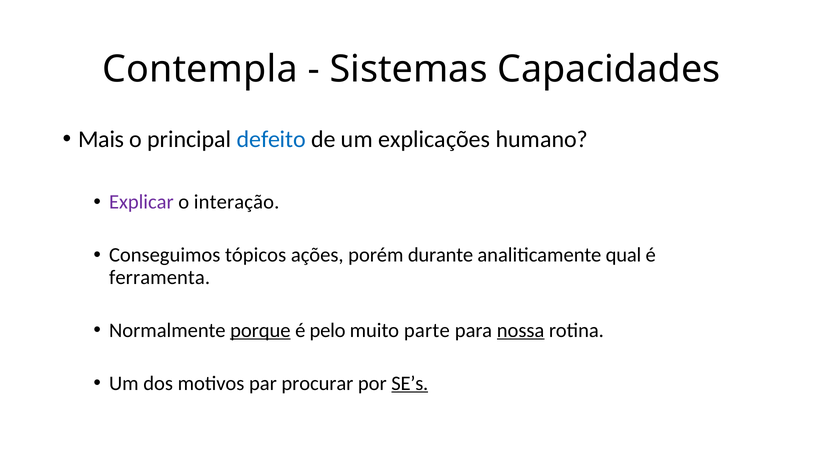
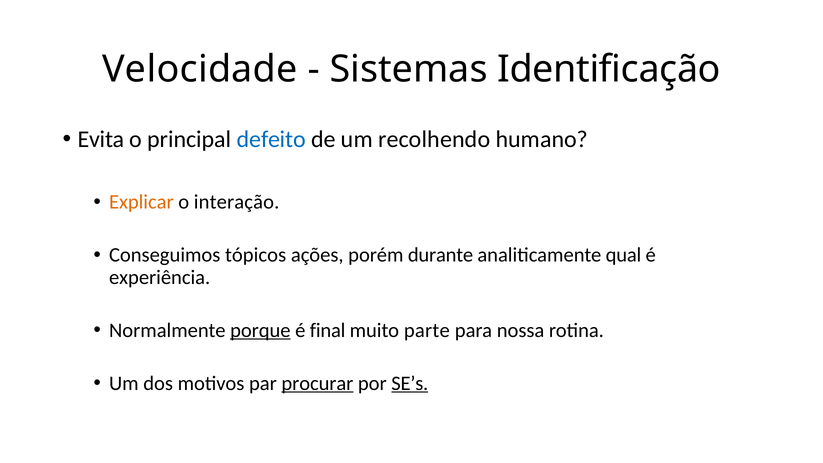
Contempla: Contempla -> Velocidade
Capacidades: Capacidades -> Identificação
Mais: Mais -> Evita
explicações: explicações -> recolhendo
Explicar colour: purple -> orange
ferramenta: ferramenta -> experiência
pelo: pelo -> final
nossa underline: present -> none
procurar underline: none -> present
